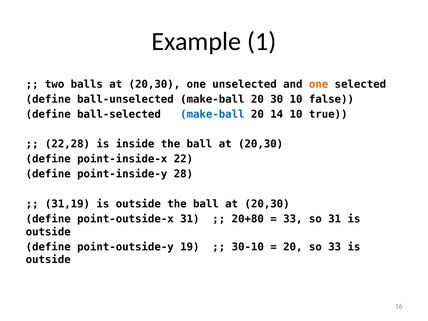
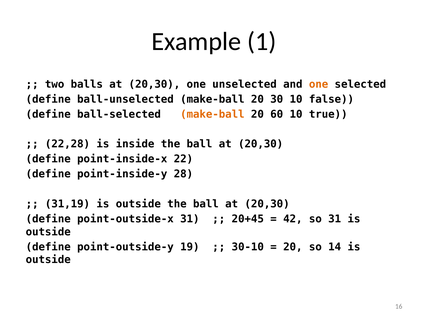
make-ball at (212, 114) colour: blue -> orange
14: 14 -> 60
20+80: 20+80 -> 20+45
33 at (293, 219): 33 -> 42
so 33: 33 -> 14
